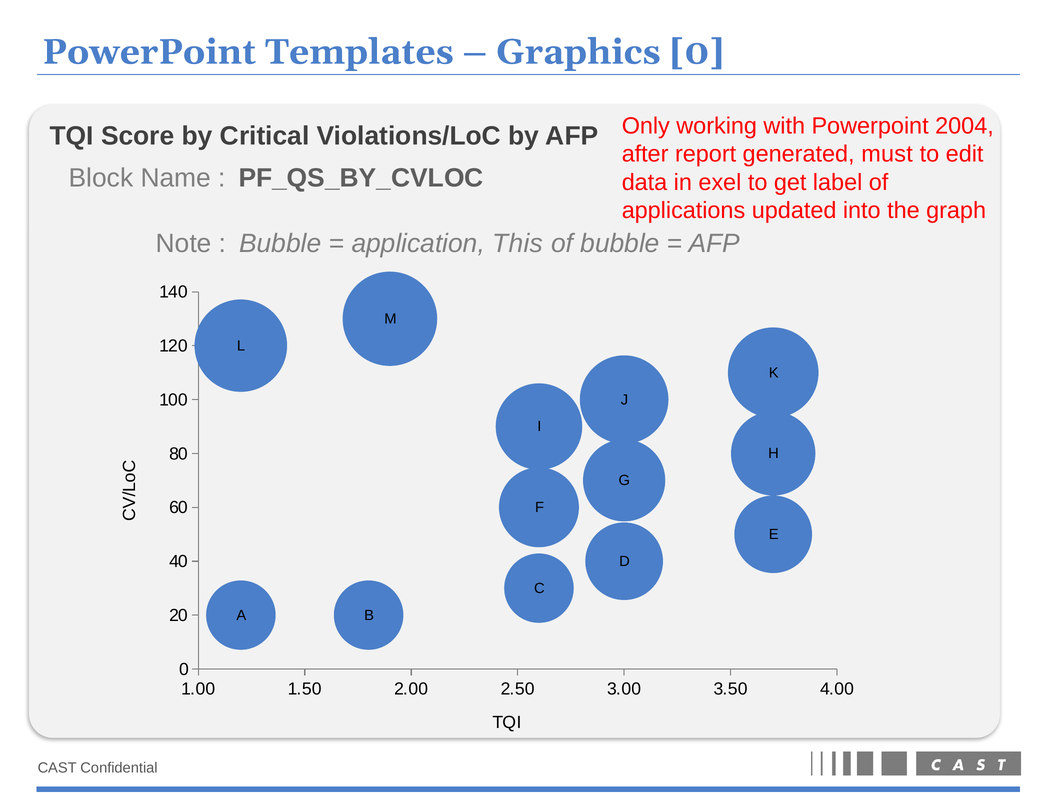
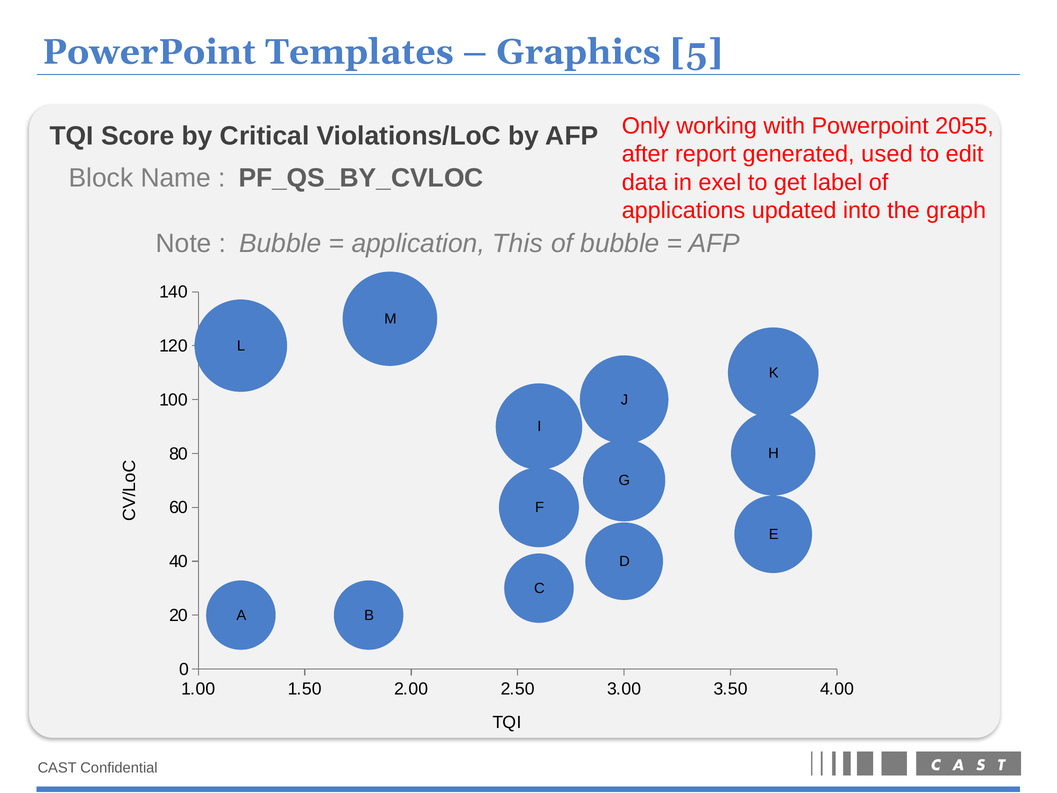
Graphics 0: 0 -> 5
2004: 2004 -> 2055
must: must -> used
